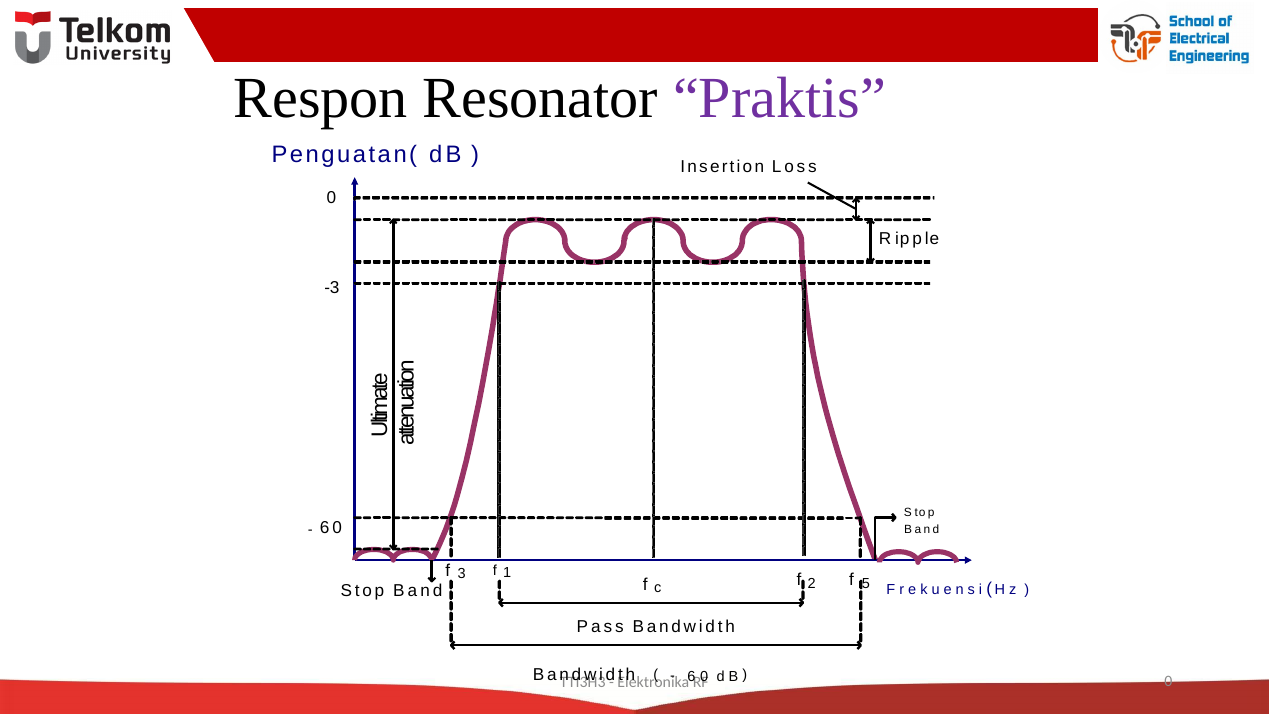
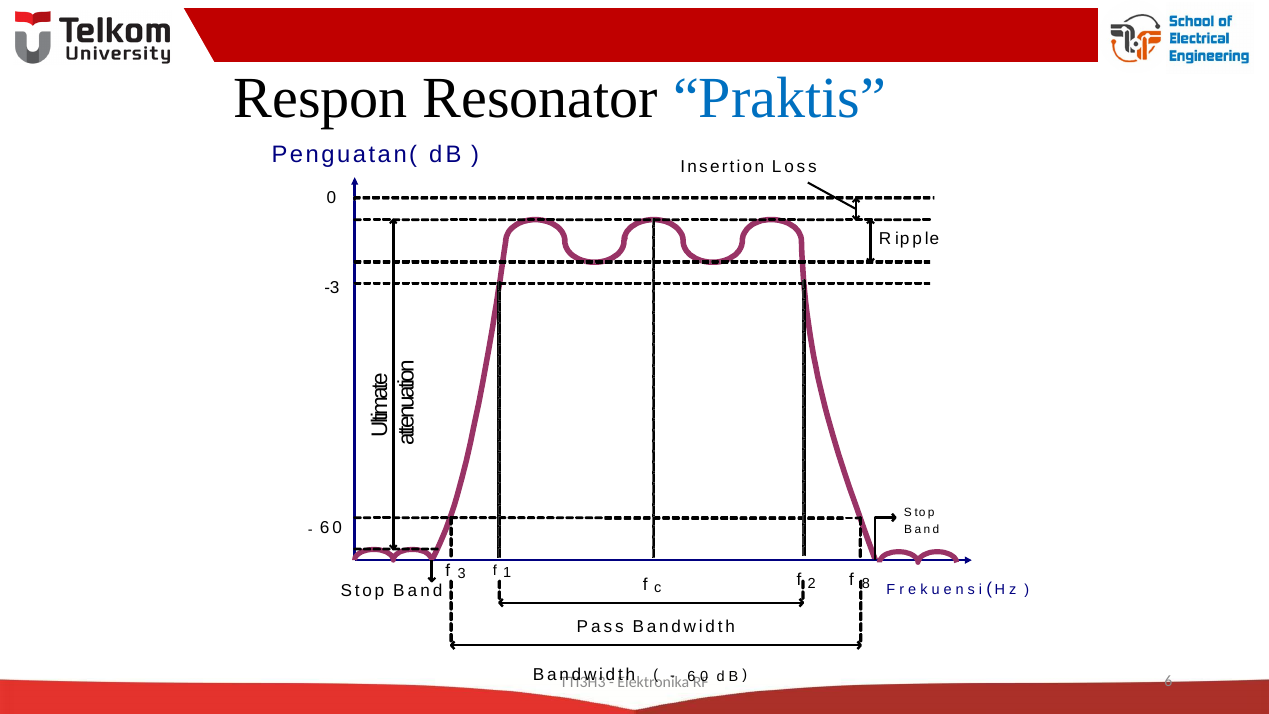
Praktis colour: purple -> blue
5: 5 -> 8
0 at (1168, 682): 0 -> 6
